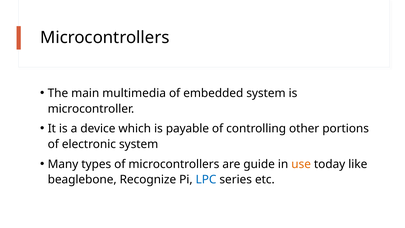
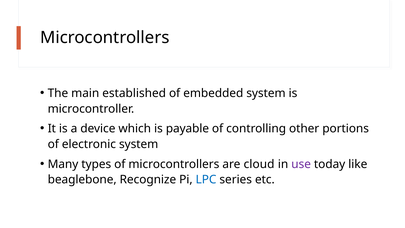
multimedia: multimedia -> established
guide: guide -> cloud
use colour: orange -> purple
